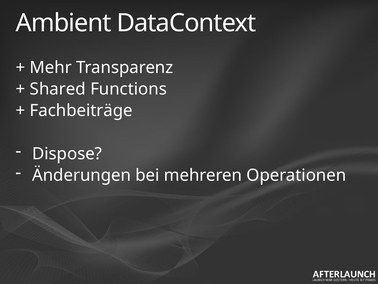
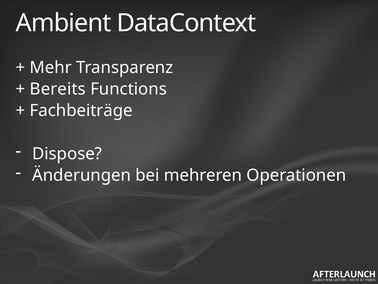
Shared: Shared -> Bereits
